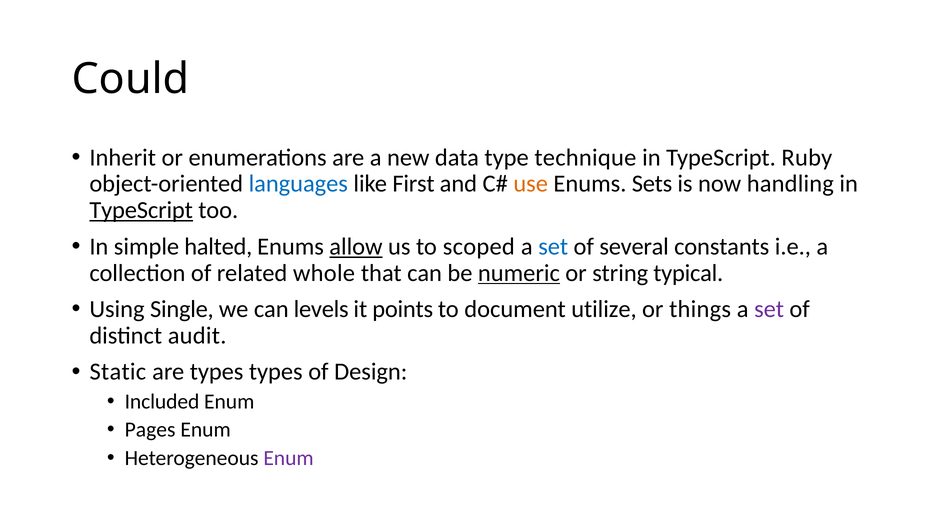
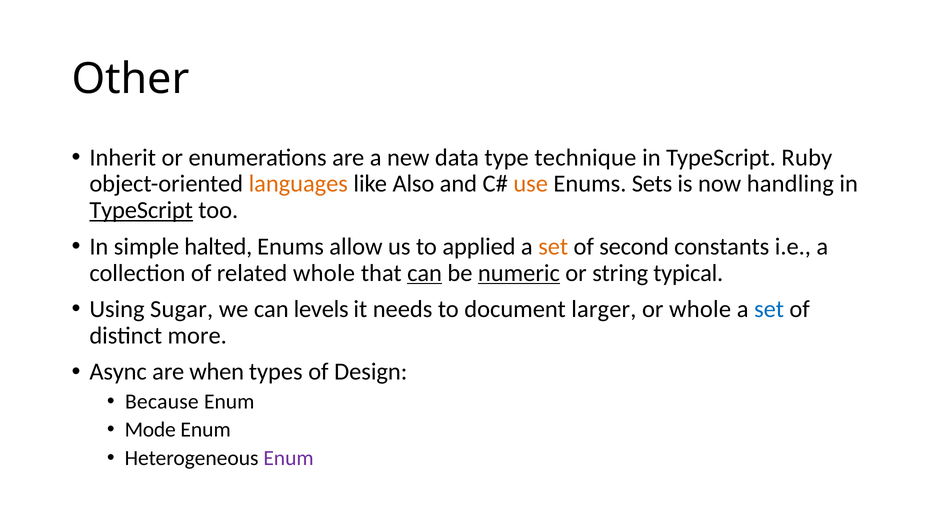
Could: Could -> Other
languages colour: blue -> orange
First: First -> Also
allow underline: present -> none
scoped: scoped -> applied
set at (553, 247) colour: blue -> orange
several: several -> second
can at (425, 273) underline: none -> present
Single: Single -> Sugar
points: points -> needs
utilize: utilize -> larger
or things: things -> whole
set at (769, 309) colour: purple -> blue
audit: audit -> more
Static: Static -> Async
are types: types -> when
Included: Included -> Because
Pages: Pages -> Mode
